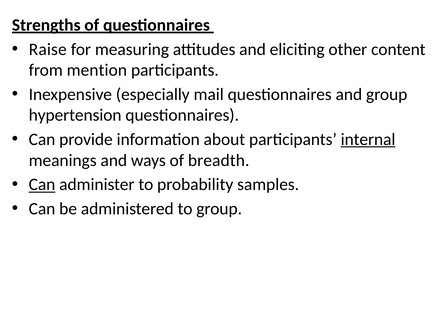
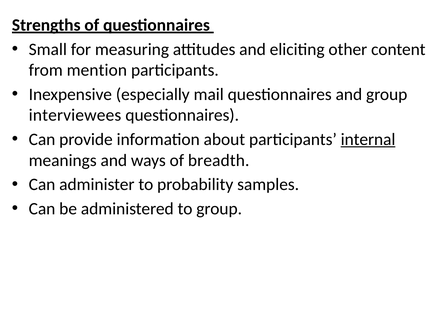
Raise: Raise -> Small
hypertension: hypertension -> interviewees
Can at (42, 185) underline: present -> none
